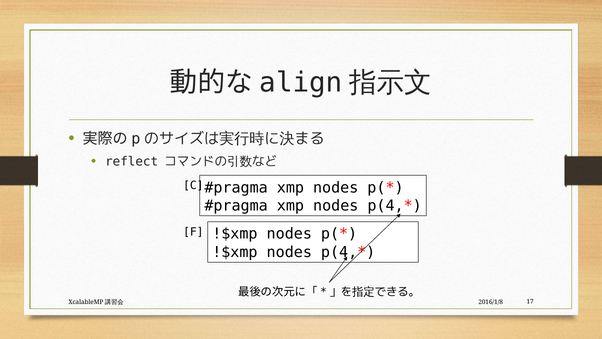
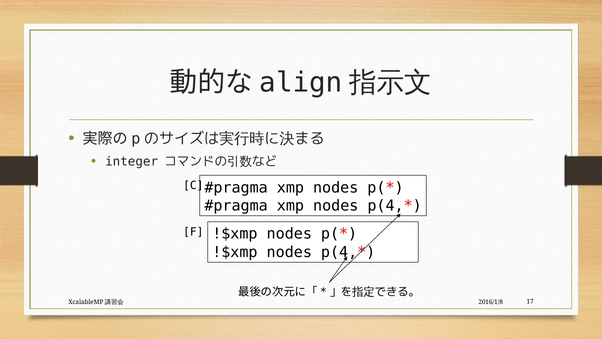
reflect: reflect -> integer
